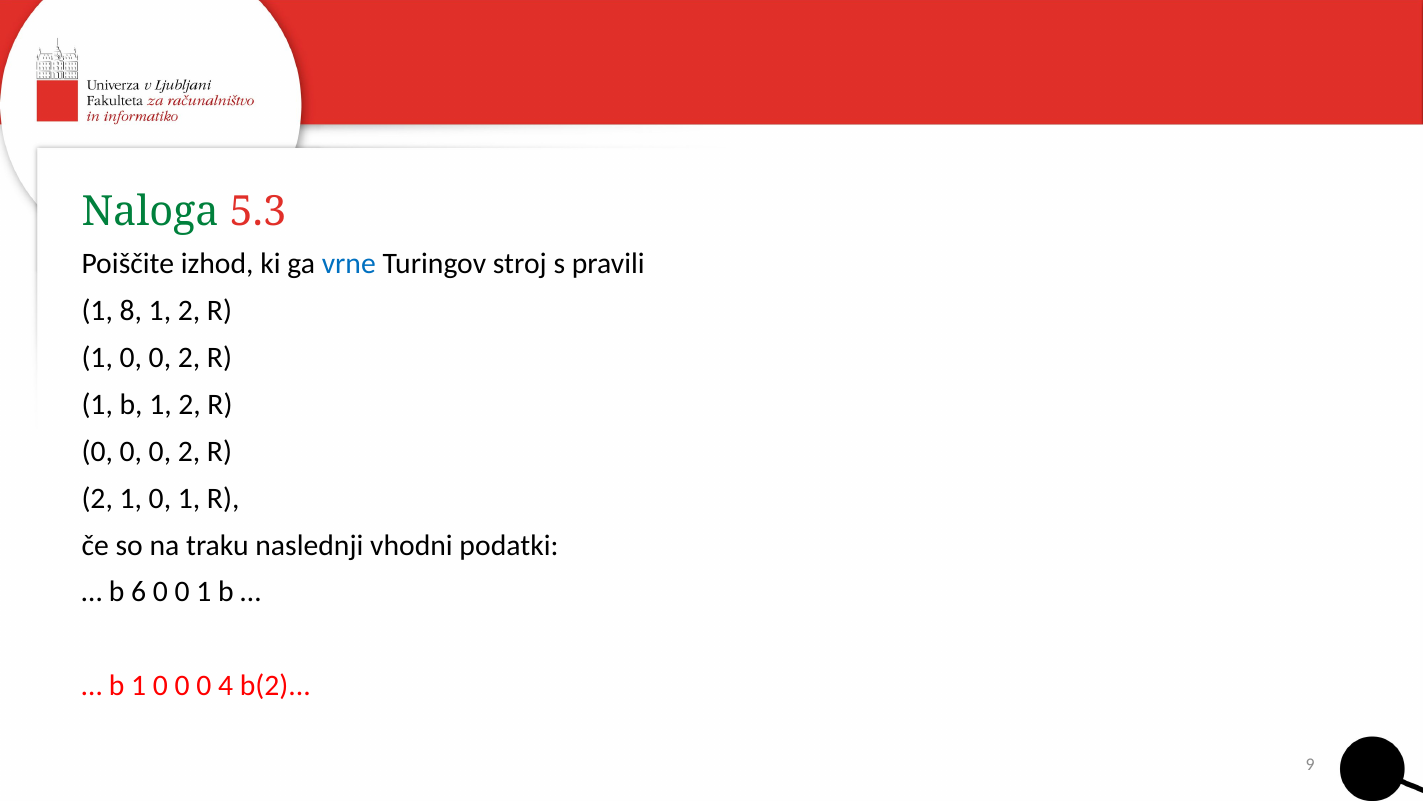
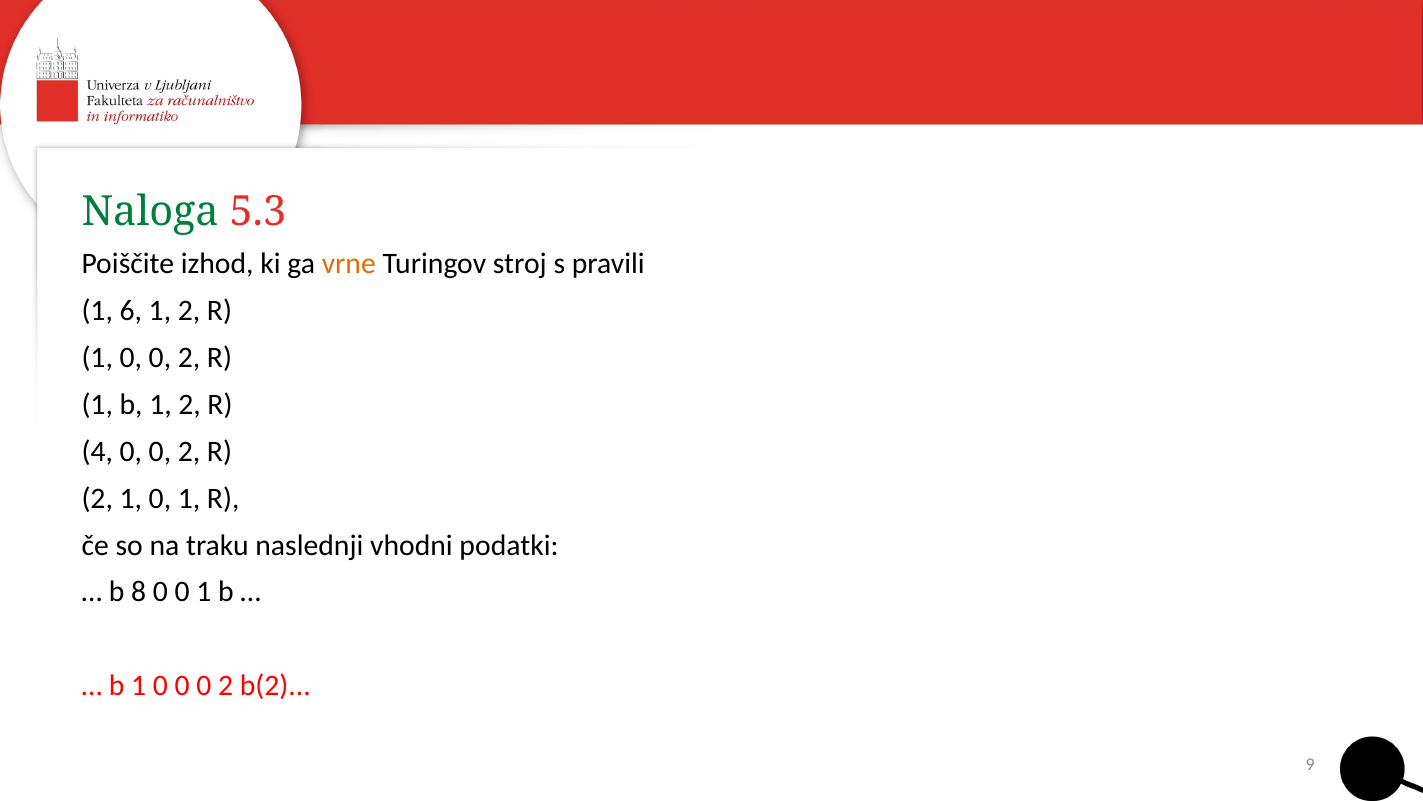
vrne colour: blue -> orange
8: 8 -> 6
0 at (97, 451): 0 -> 4
6: 6 -> 8
0 0 0 4: 4 -> 2
